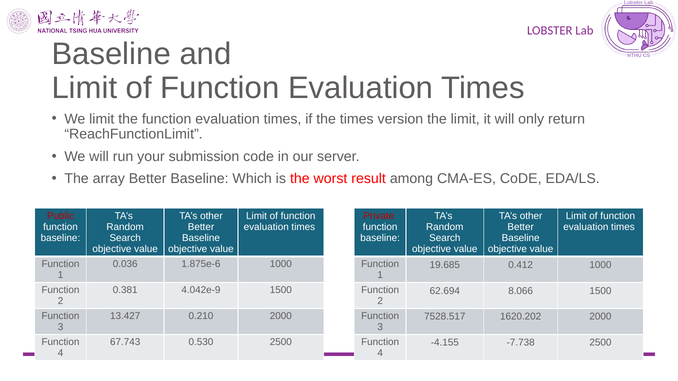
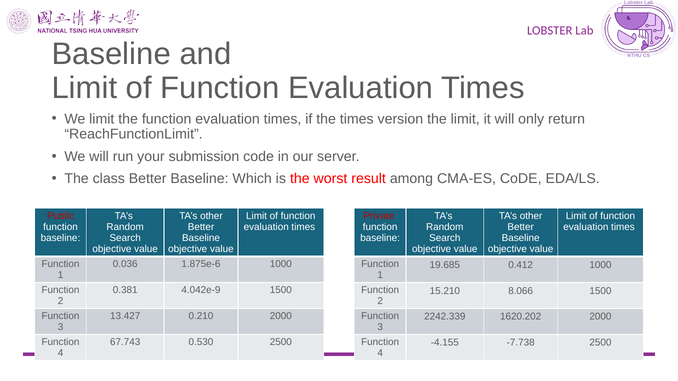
array: array -> class
62.694: 62.694 -> 15.210
7528.517: 7528.517 -> 2242.339
